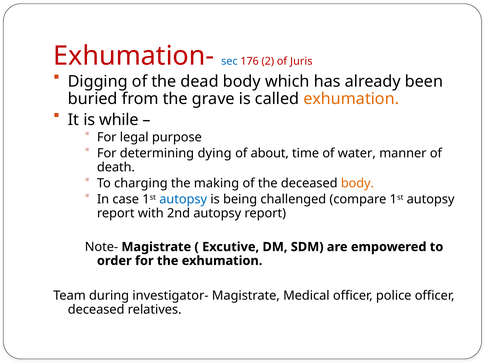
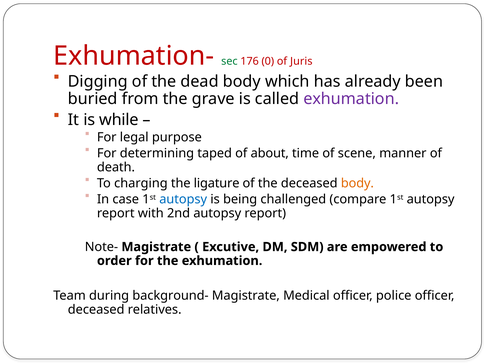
sec colour: blue -> green
2: 2 -> 0
exhumation at (351, 99) colour: orange -> purple
dying: dying -> taped
water: water -> scene
making: making -> ligature
investigator-: investigator- -> background-
